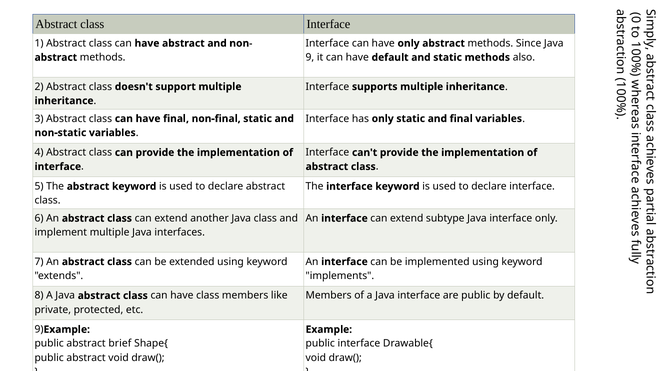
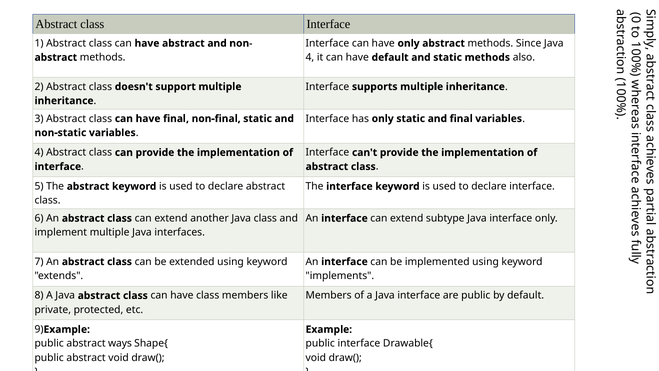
9 at (310, 57): 9 -> 4
brief: brief -> ways
